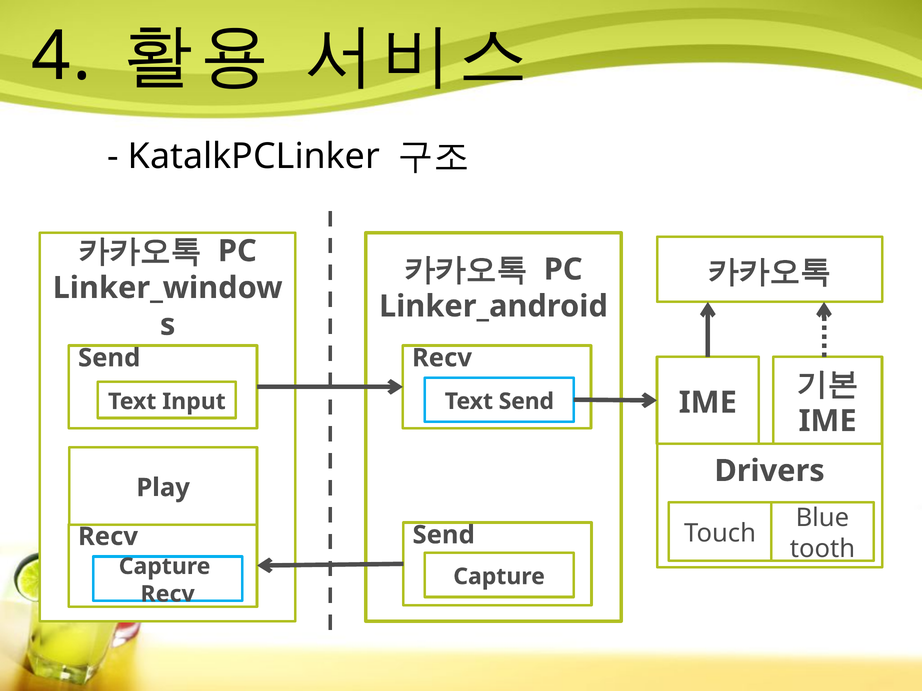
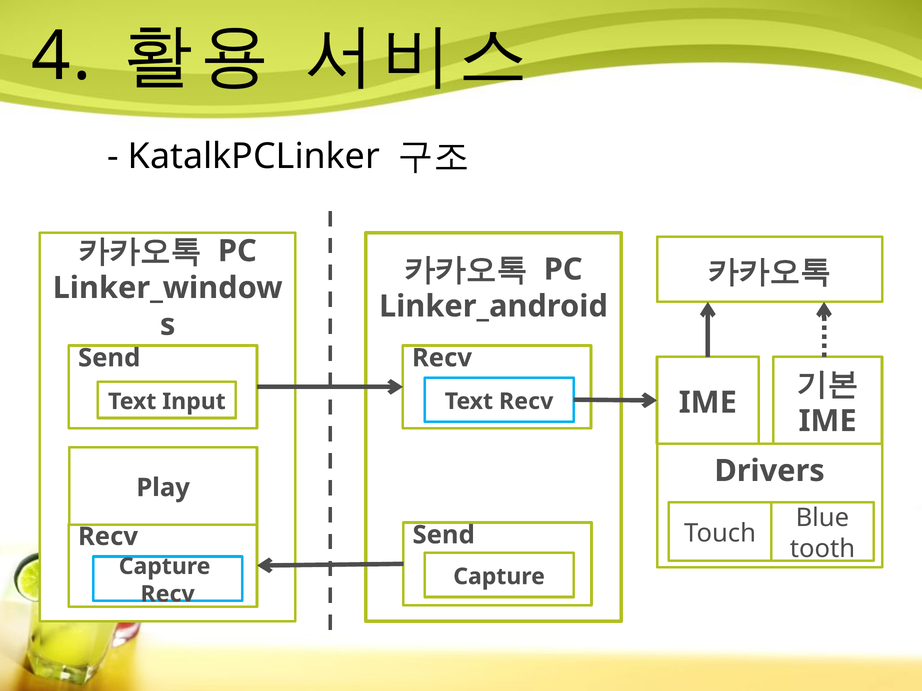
Text Send: Send -> Recv
